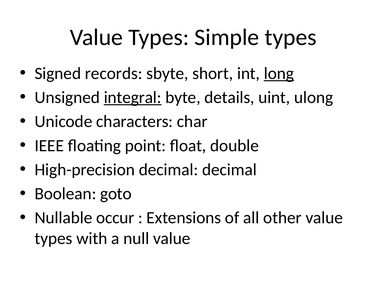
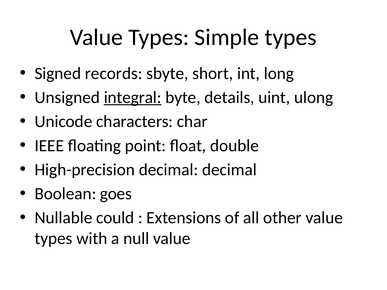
long underline: present -> none
goto: goto -> goes
occur: occur -> could
